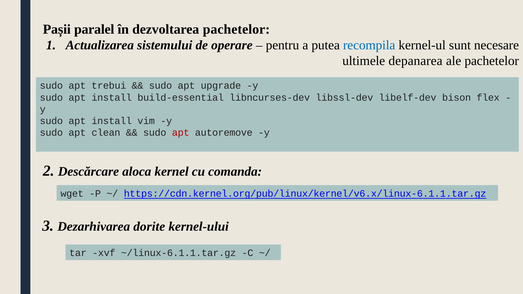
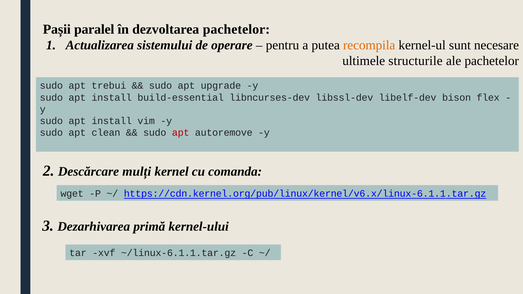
recompila colour: blue -> orange
depanarea: depanarea -> structurile
aloca: aloca -> mulți
dorite: dorite -> primă
